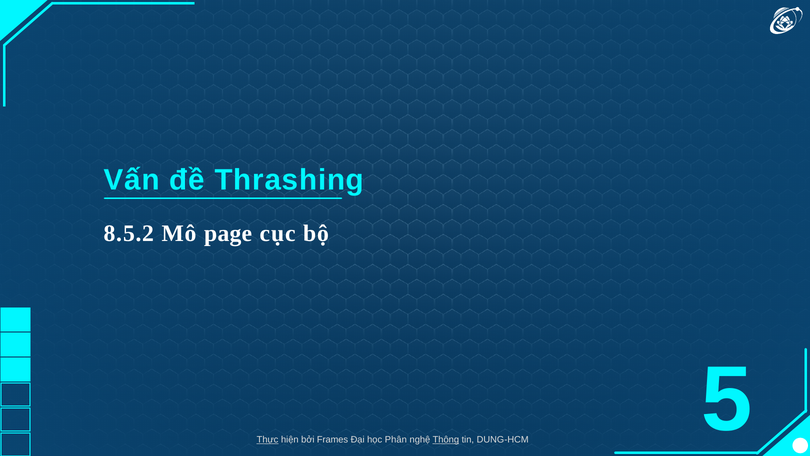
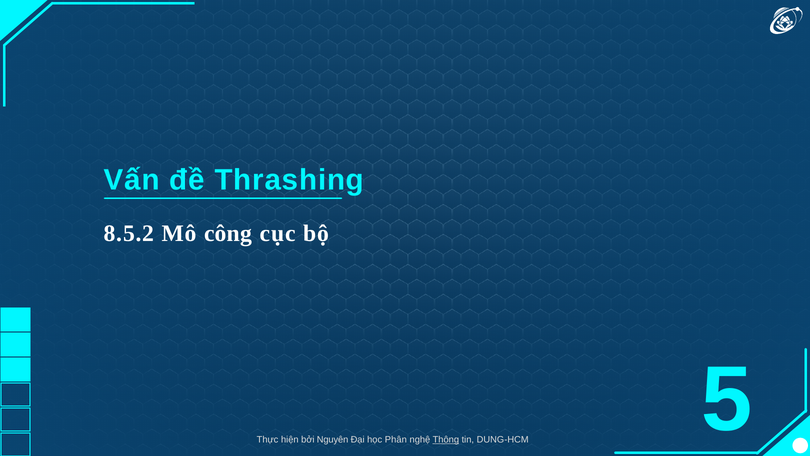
page: page -> công
Thực underline: present -> none
Frames: Frames -> Nguyên
